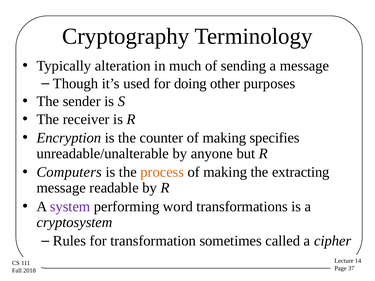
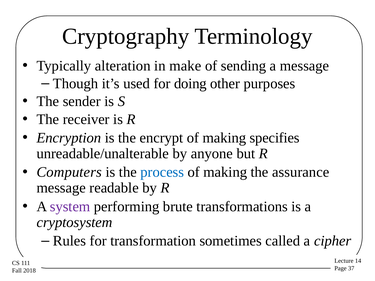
much: much -> make
counter: counter -> encrypt
process colour: orange -> blue
extracting: extracting -> assurance
word: word -> brute
